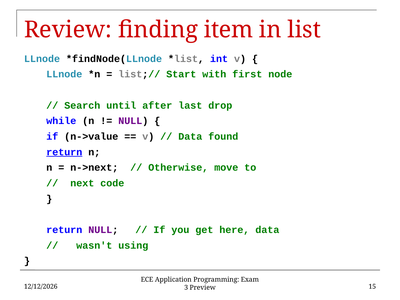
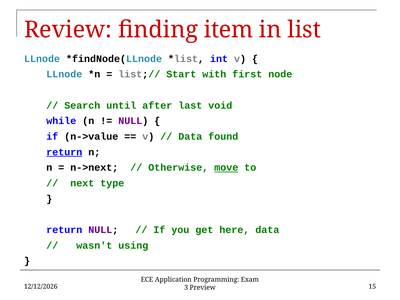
drop: drop -> void
move underline: none -> present
code: code -> type
